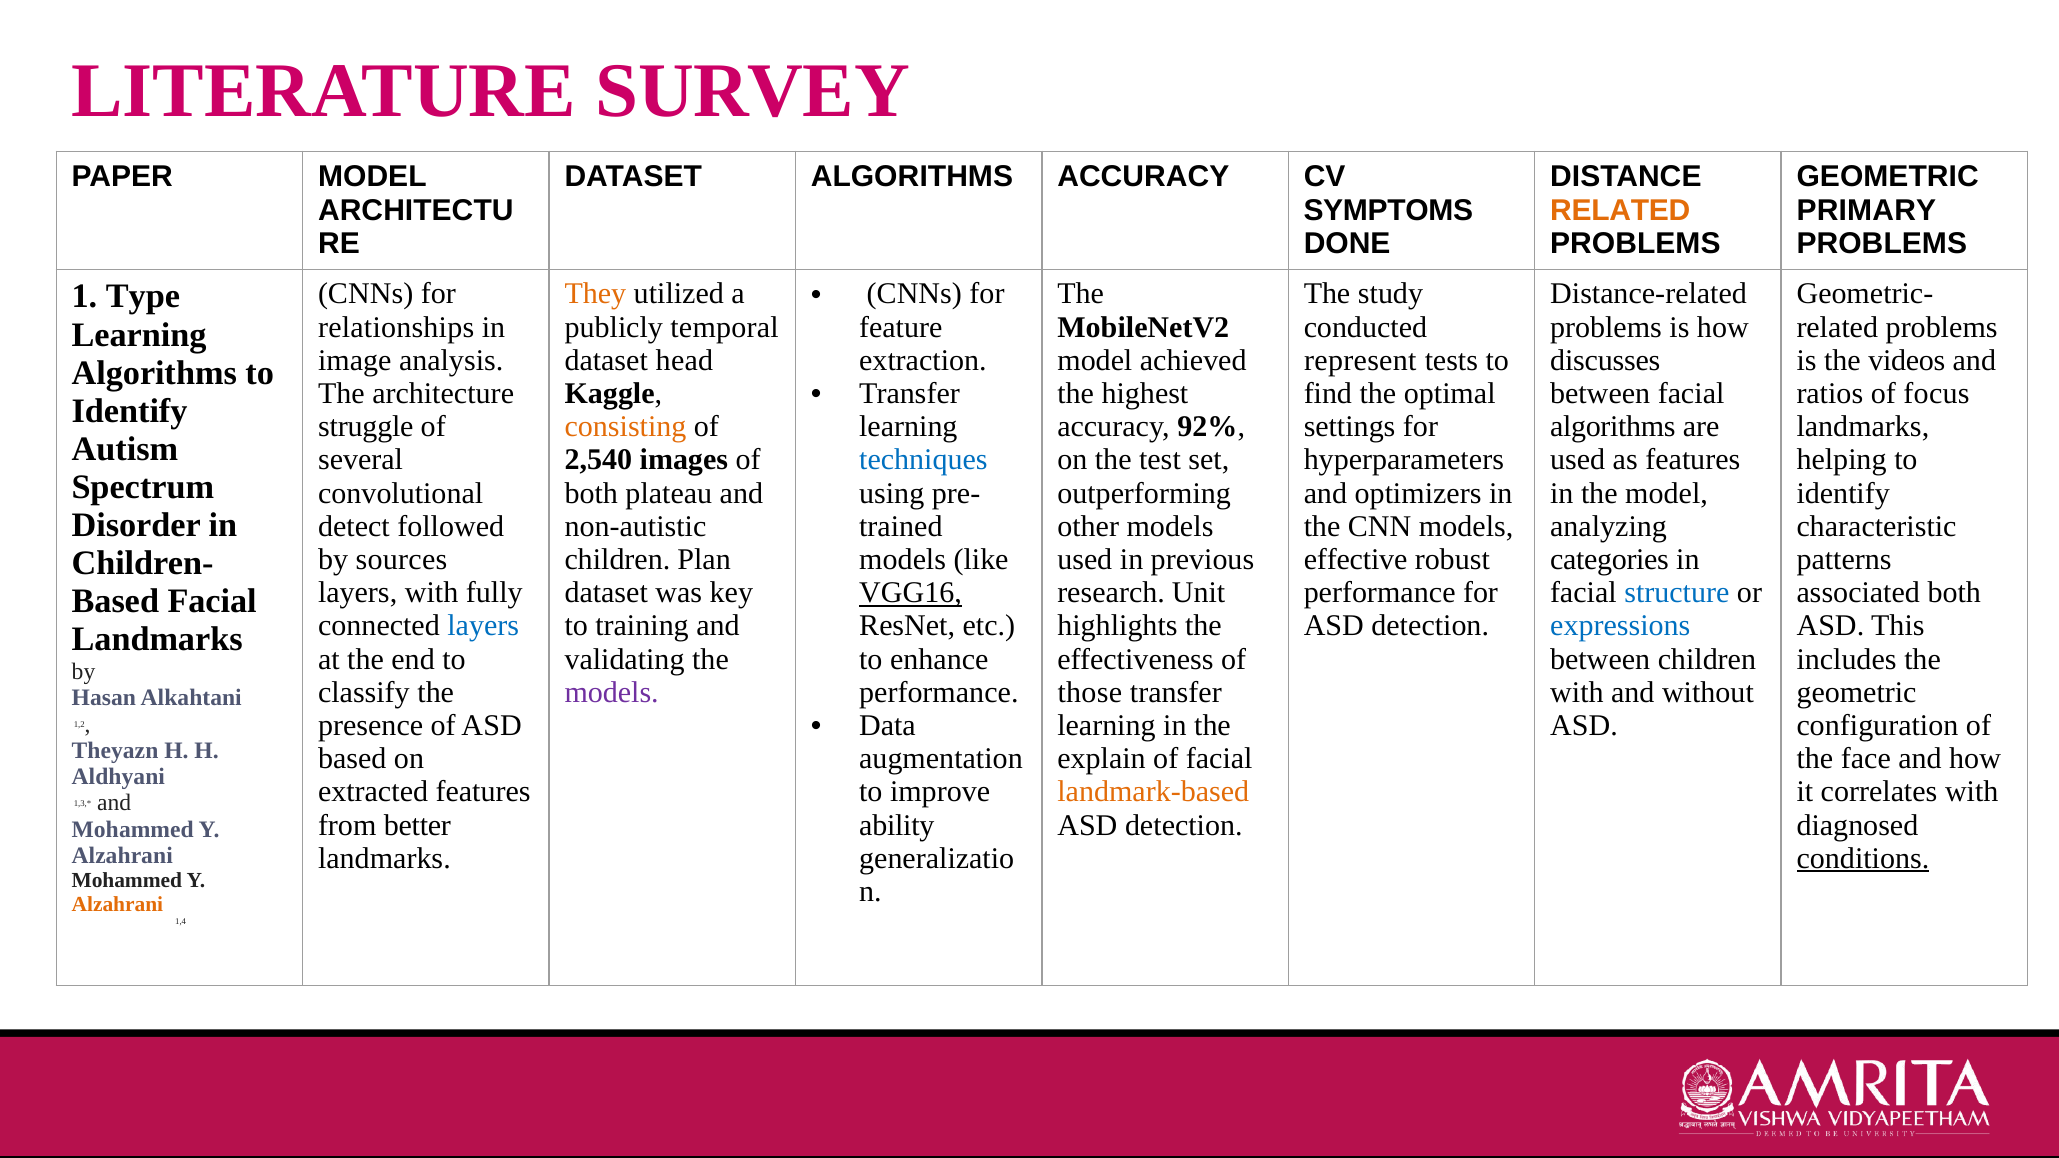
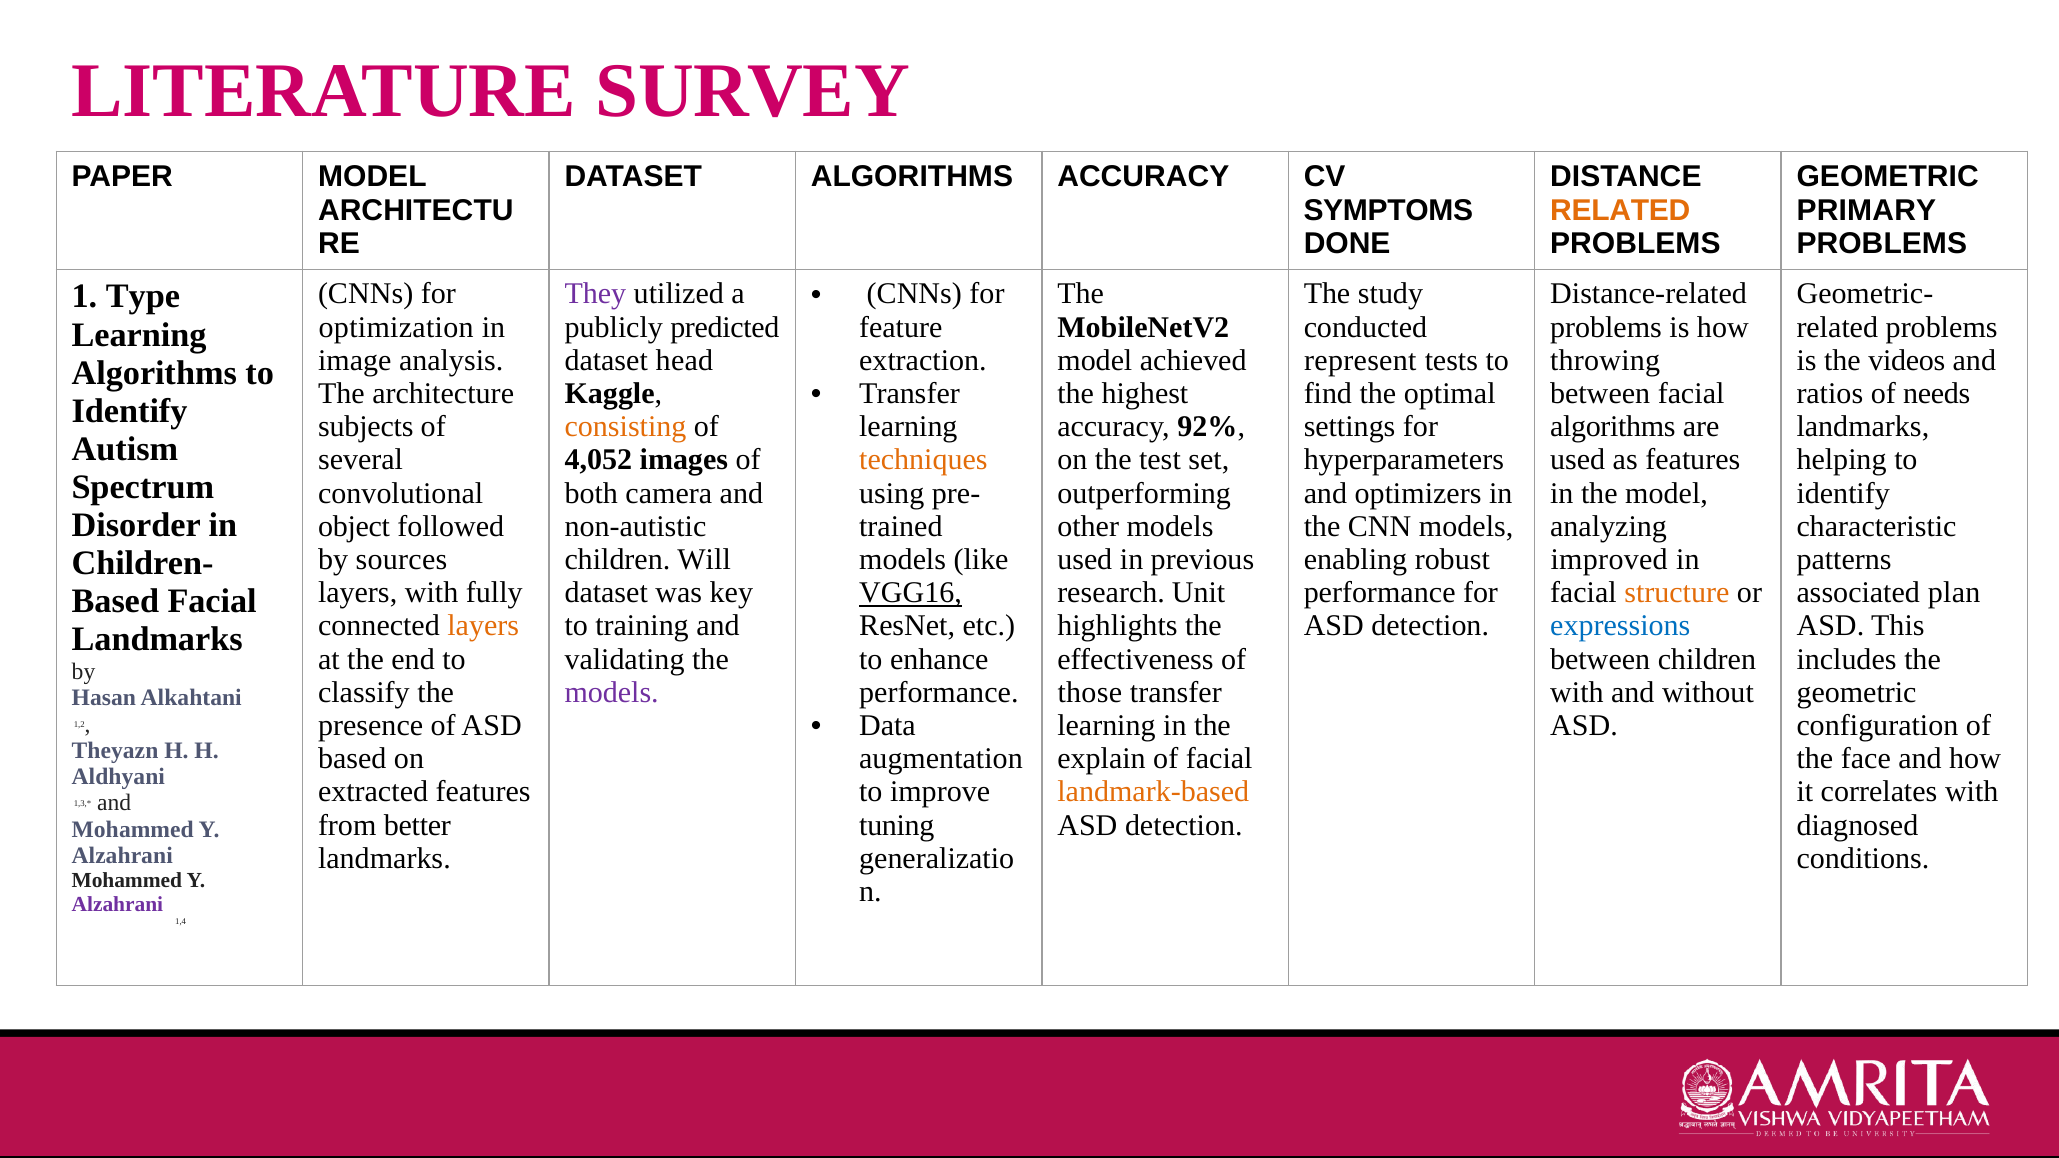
They colour: orange -> purple
relationships: relationships -> optimization
temporal: temporal -> predicted
discusses: discusses -> throwing
focus: focus -> needs
struggle: struggle -> subjects
2,540: 2,540 -> 4,052
techniques colour: blue -> orange
plateau: plateau -> camera
detect: detect -> object
Plan: Plan -> Will
effective: effective -> enabling
categories: categories -> improved
structure colour: blue -> orange
associated both: both -> plan
layers at (483, 626) colour: blue -> orange
ability: ability -> tuning
conditions underline: present -> none
Alzahrani at (117, 904) colour: orange -> purple
